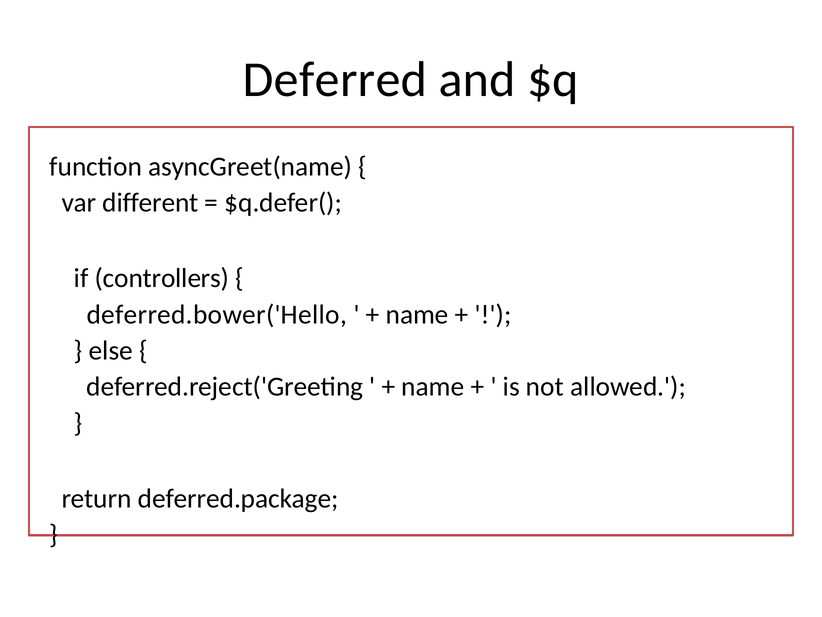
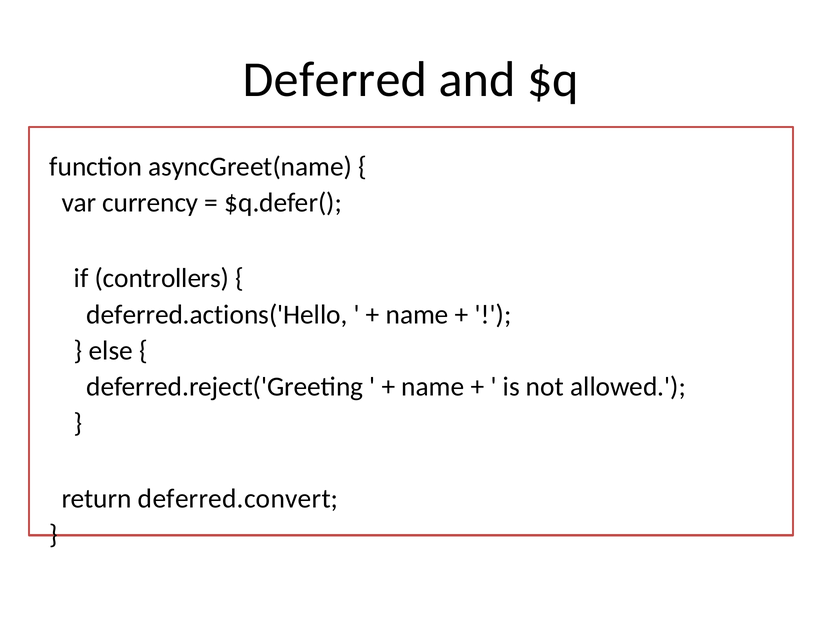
different: different -> currency
deferred.bower('Hello: deferred.bower('Hello -> deferred.actions('Hello
deferred.package: deferred.package -> deferred.convert
